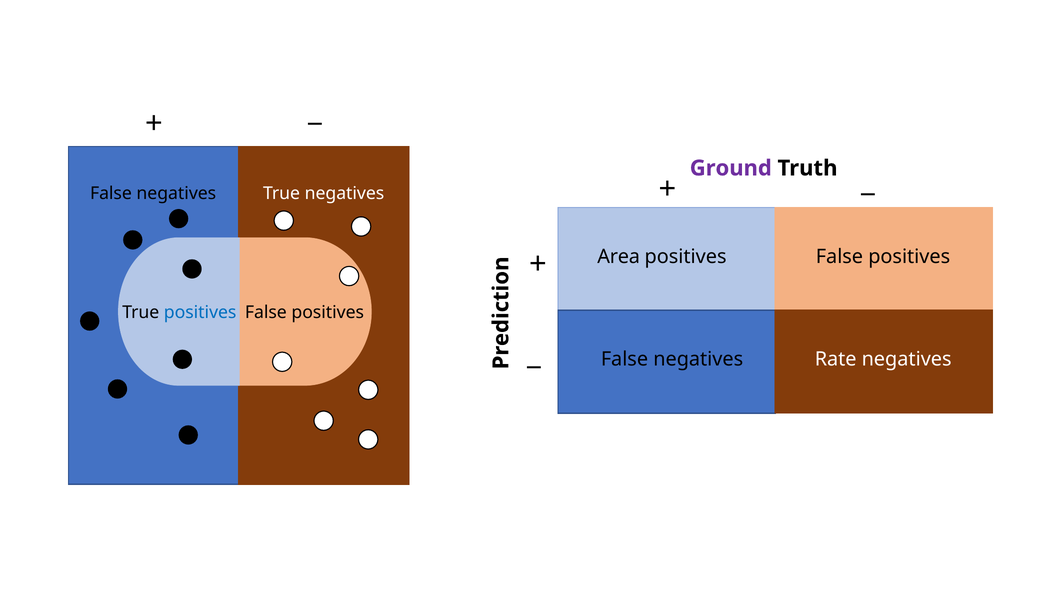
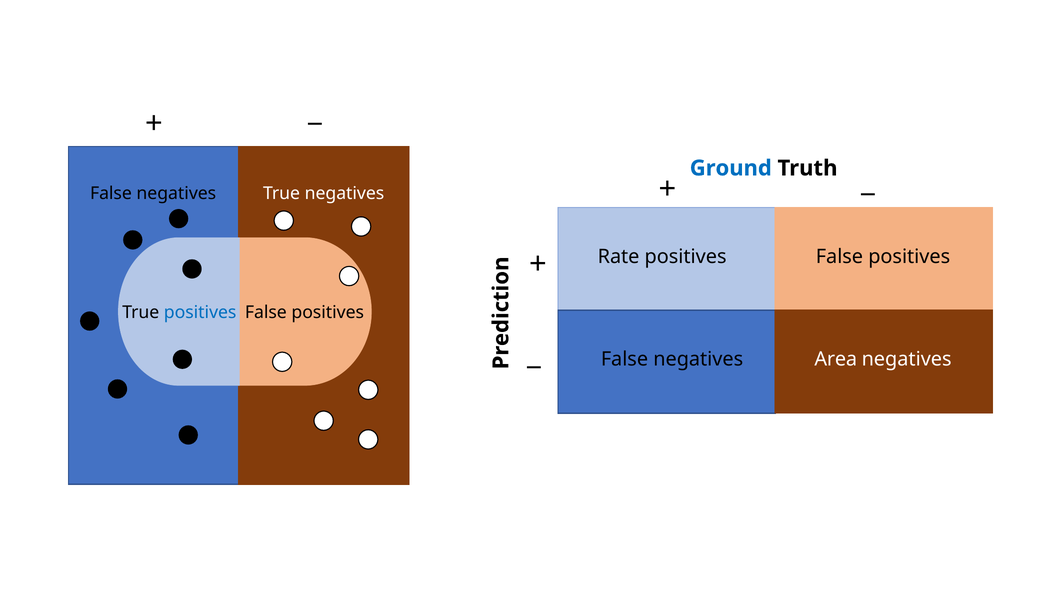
Ground colour: purple -> blue
Area: Area -> Rate
Rate: Rate -> Area
